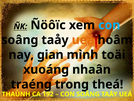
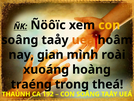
con at (109, 25) colour: light blue -> yellow
toäi: toäi -> roài
nhaân: nhaân -> hoàng
